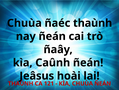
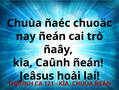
ñaéc thaùnh: thaùnh -> chuoäc
